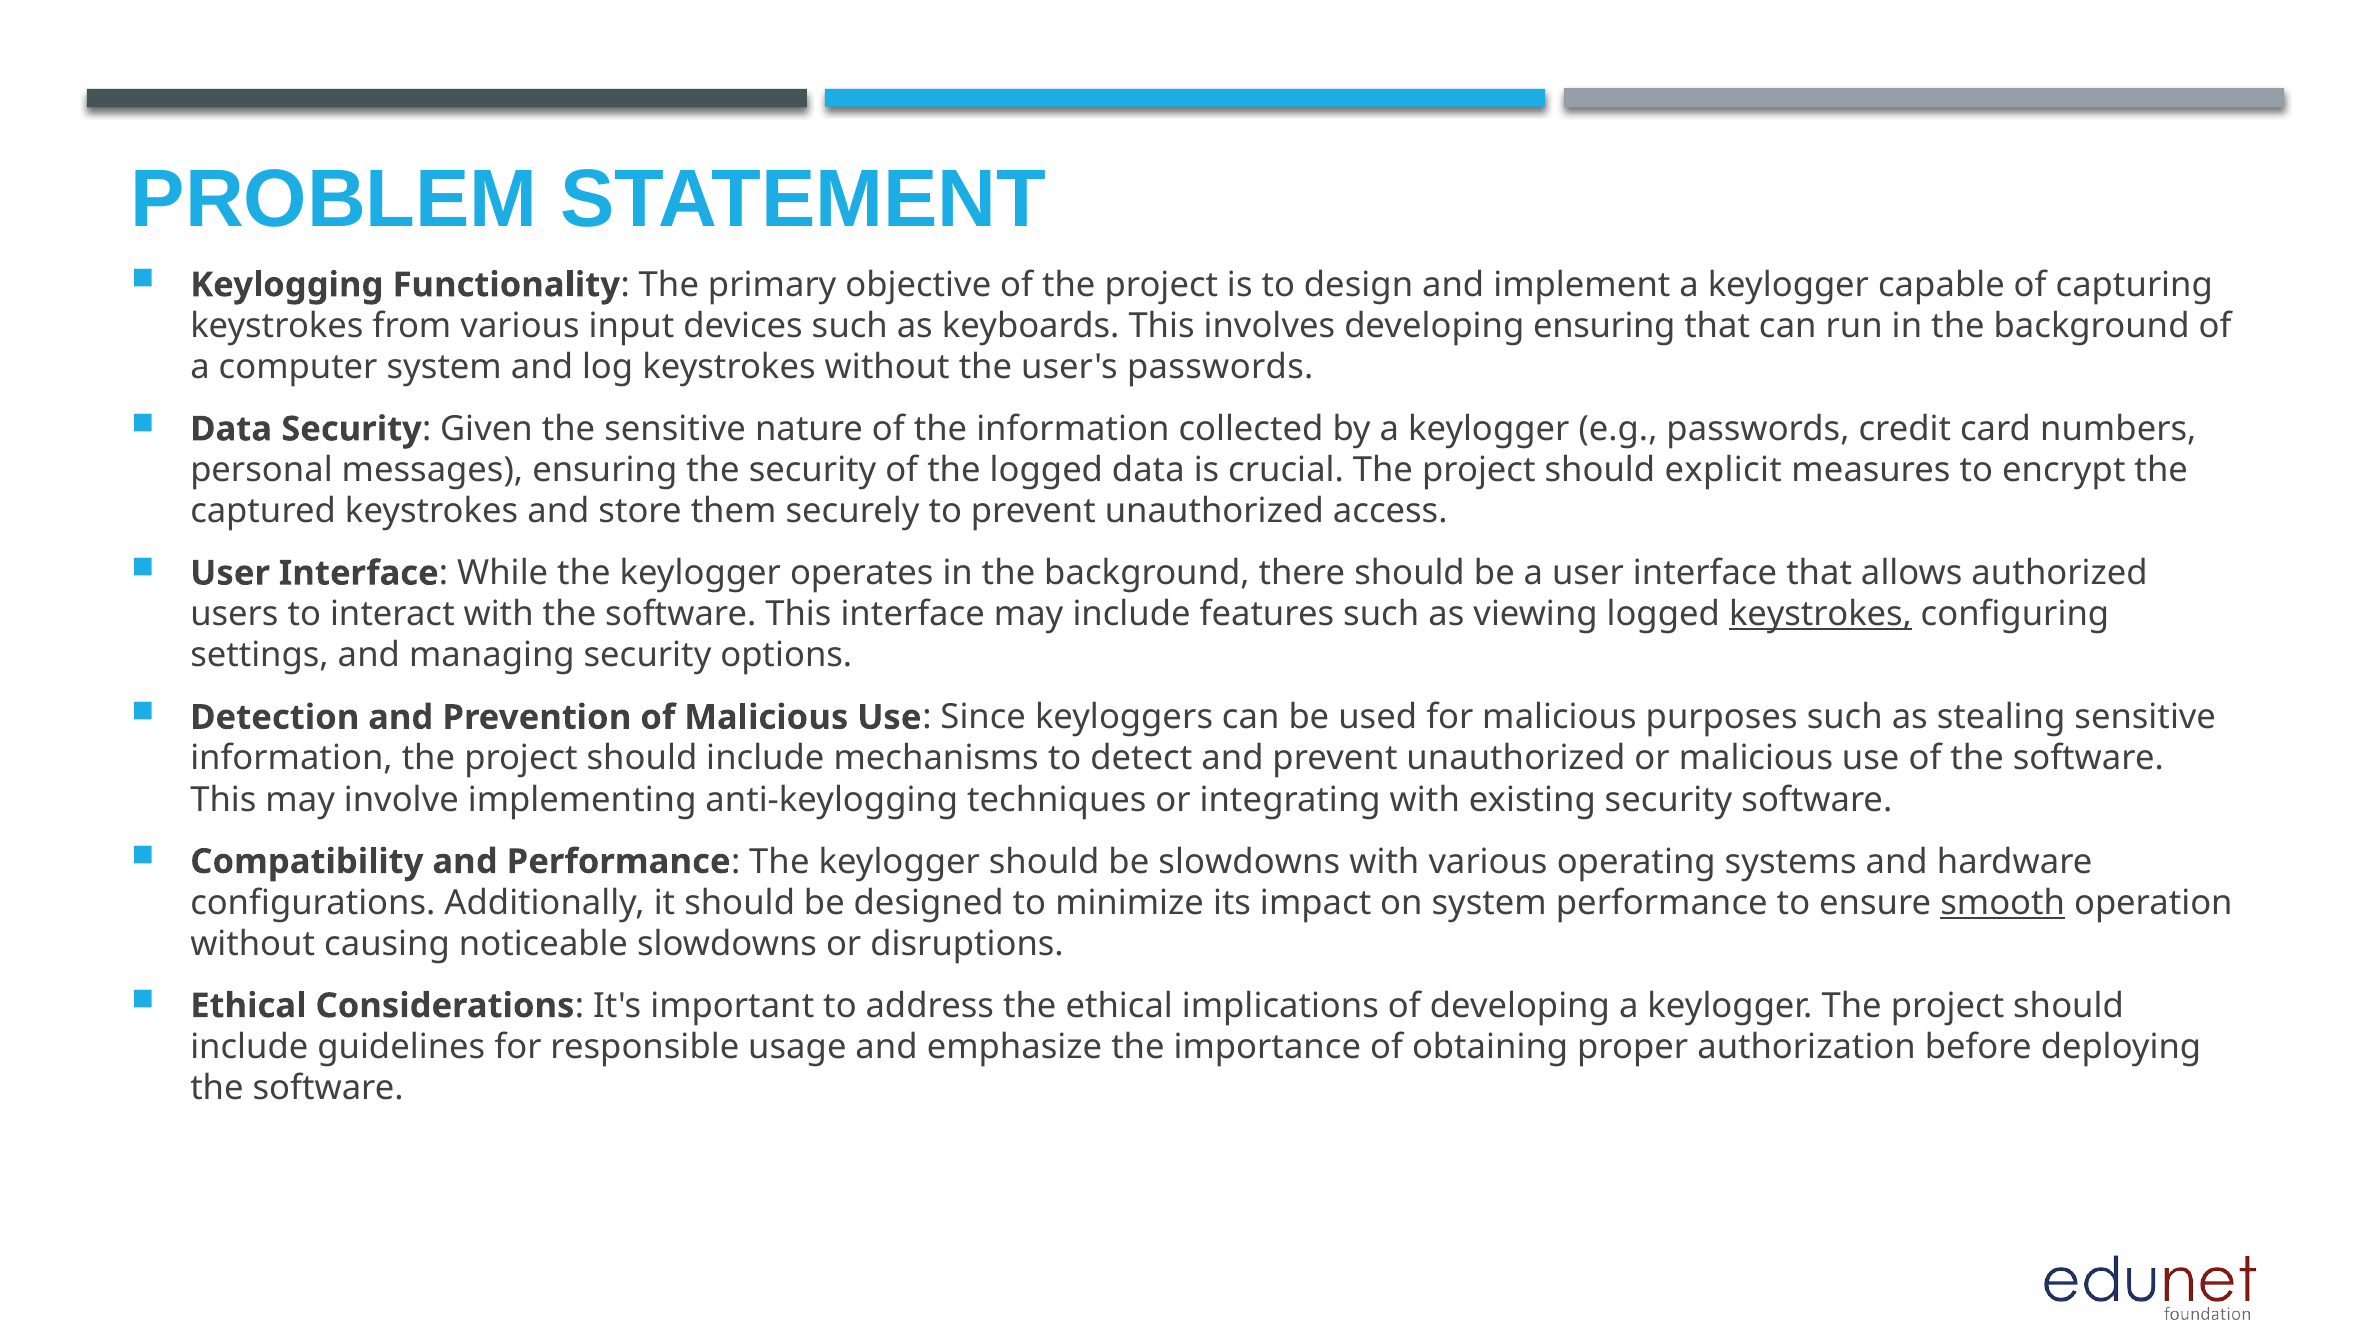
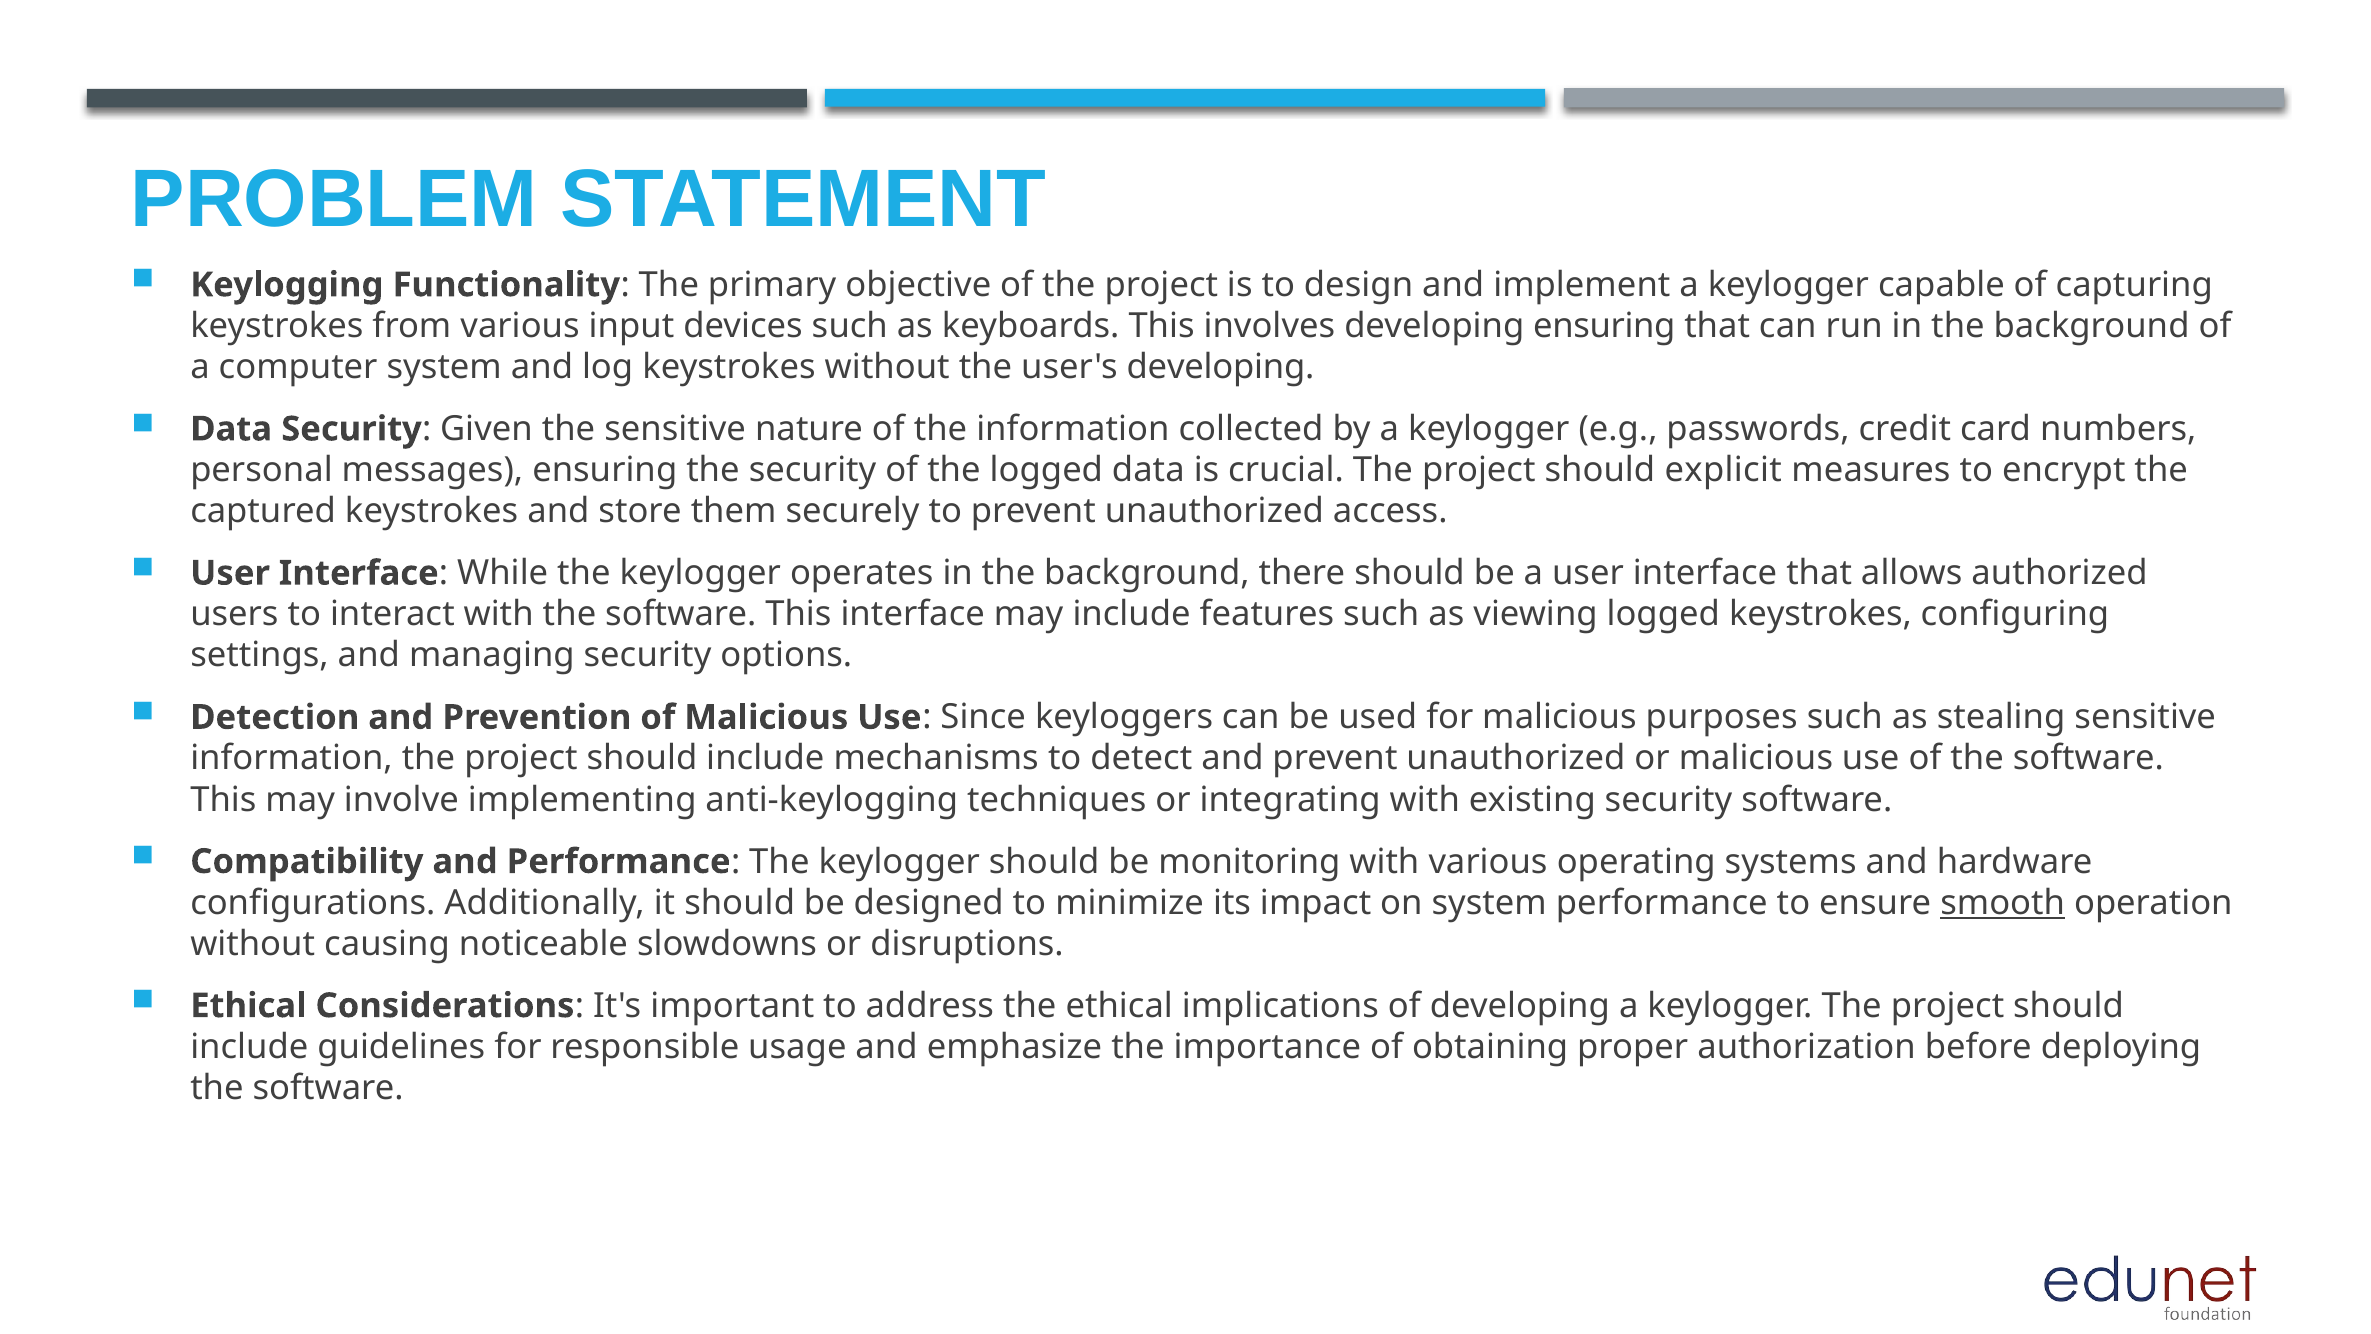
user's passwords: passwords -> developing
keystrokes at (1820, 614) underline: present -> none
be slowdowns: slowdowns -> monitoring
